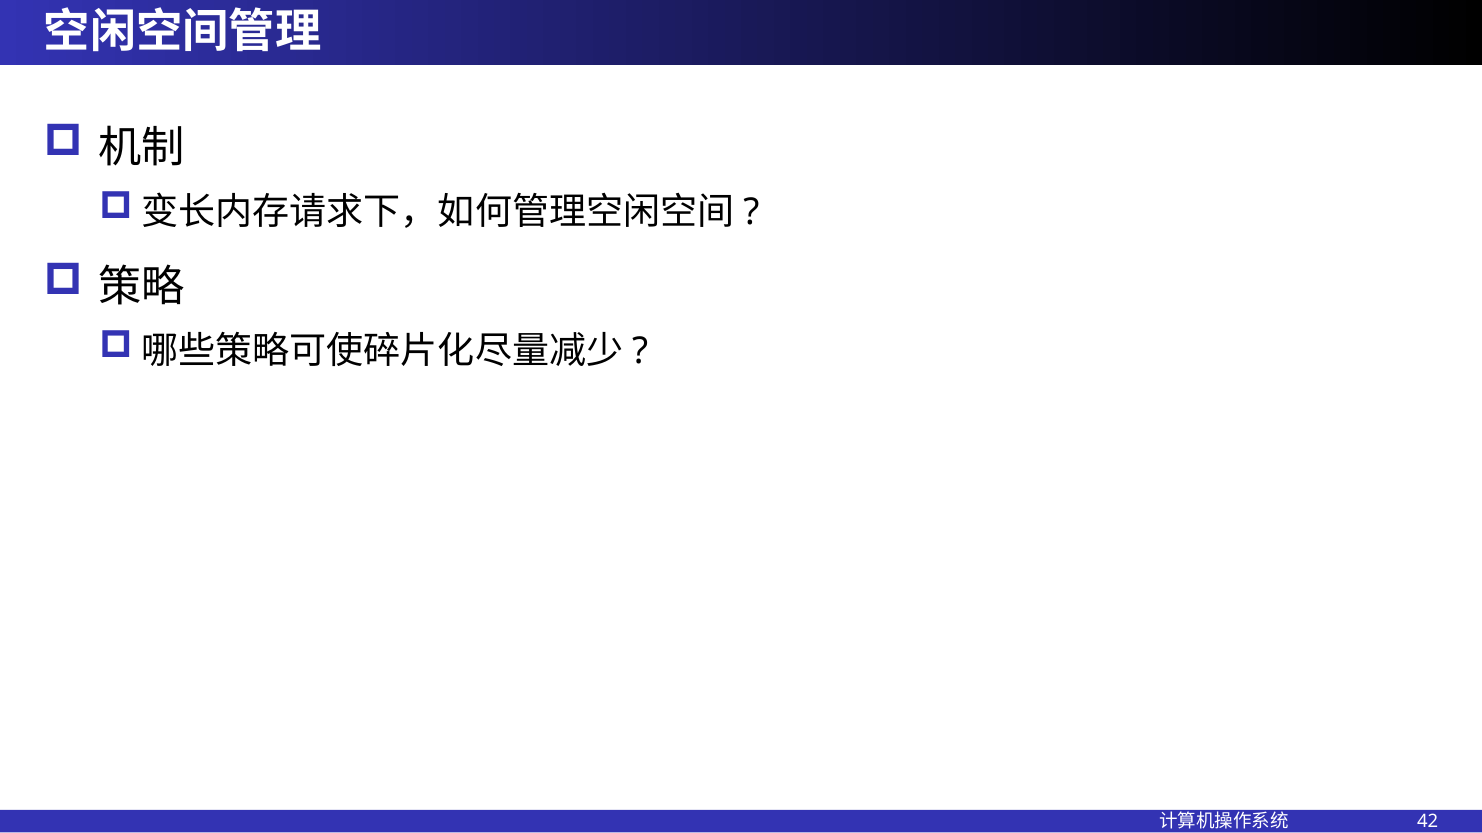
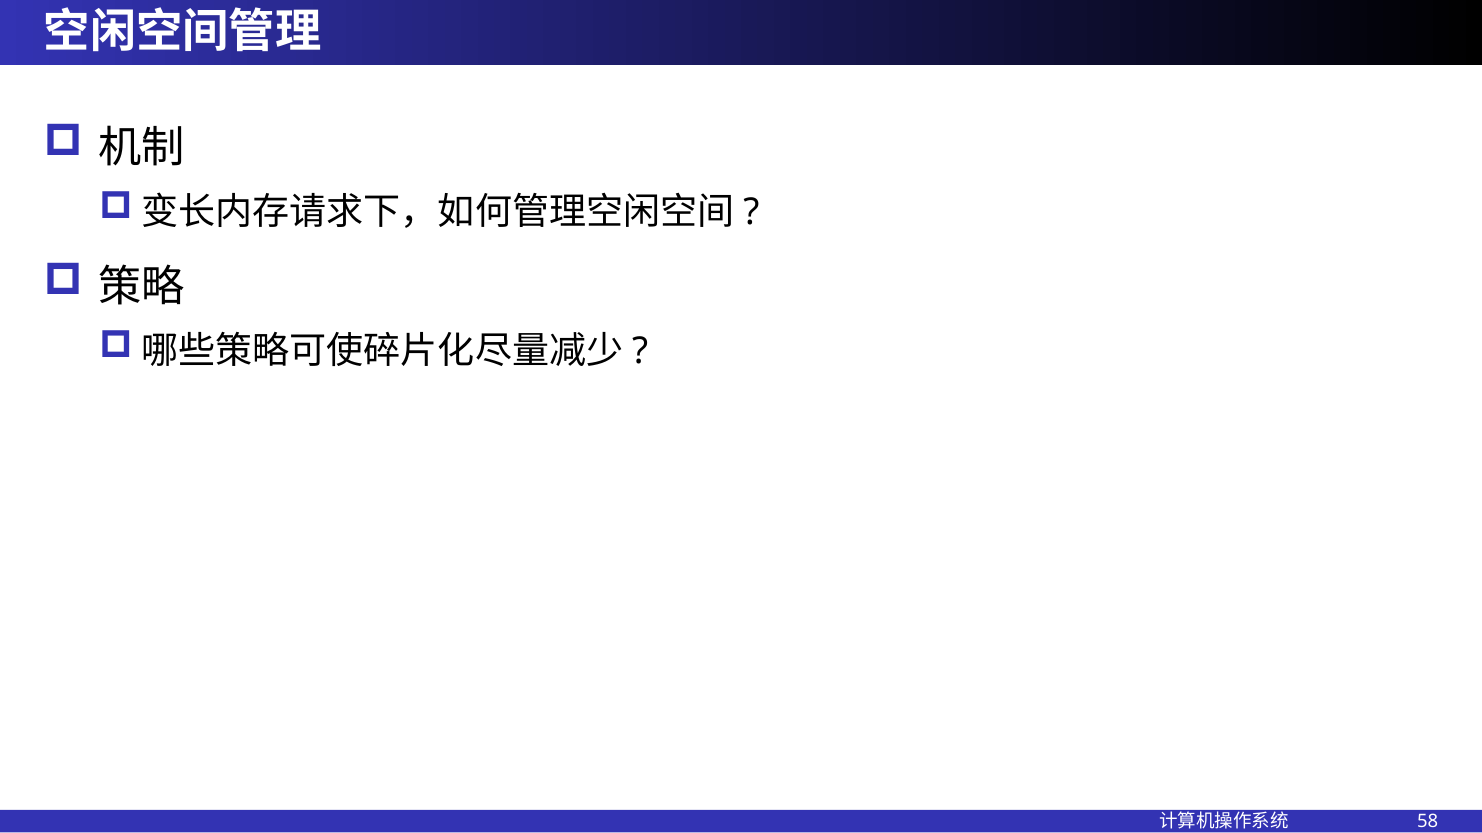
42: 42 -> 58
